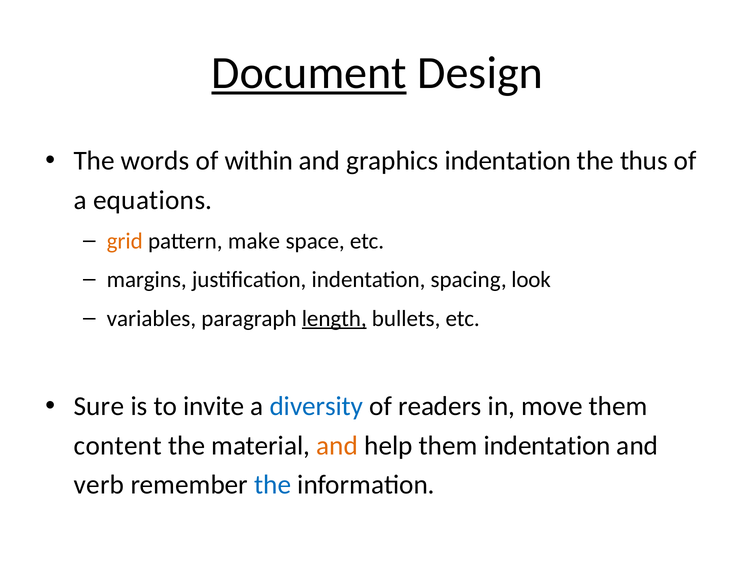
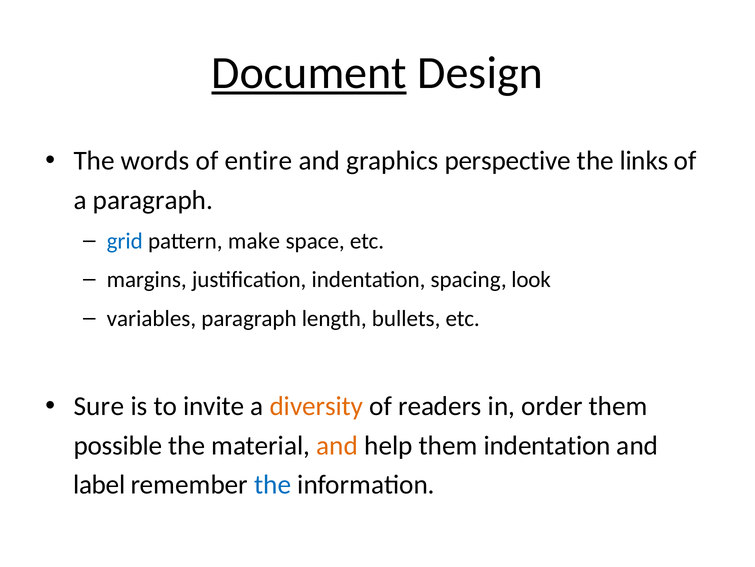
within: within -> entire
graphics indentation: indentation -> perspective
thus: thus -> links
a equations: equations -> paragraph
grid colour: orange -> blue
length underline: present -> none
diversity colour: blue -> orange
move: move -> order
content: content -> possible
verb: verb -> label
